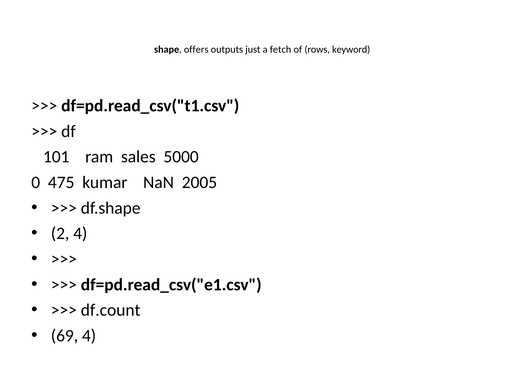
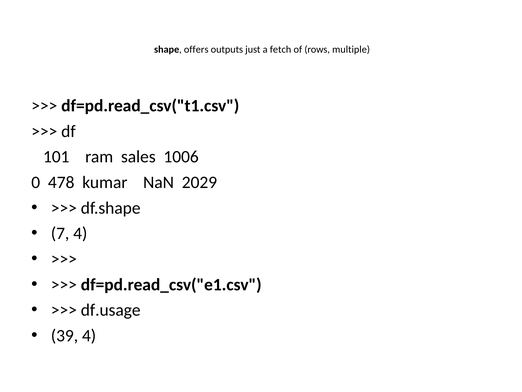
keyword: keyword -> multiple
5000: 5000 -> 1006
475: 475 -> 478
2005: 2005 -> 2029
2: 2 -> 7
df.count: df.count -> df.usage
69: 69 -> 39
